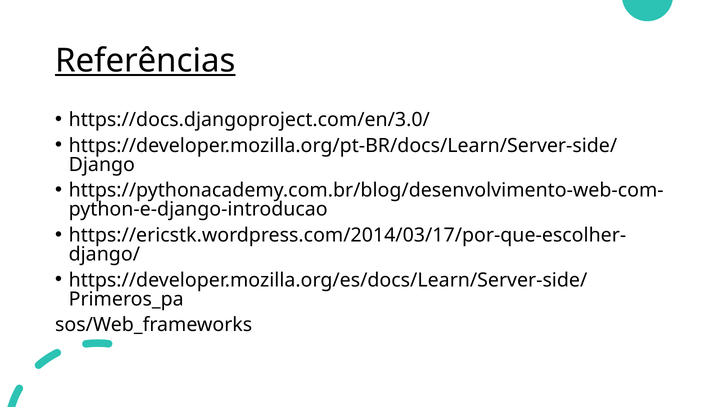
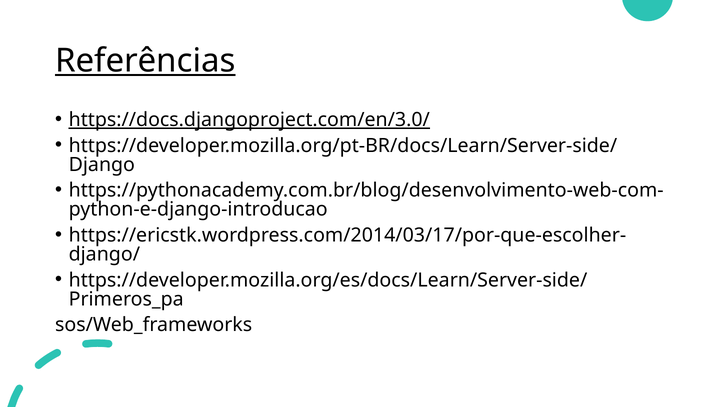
https://docs.djangoproject.com/en/3.0/ underline: none -> present
